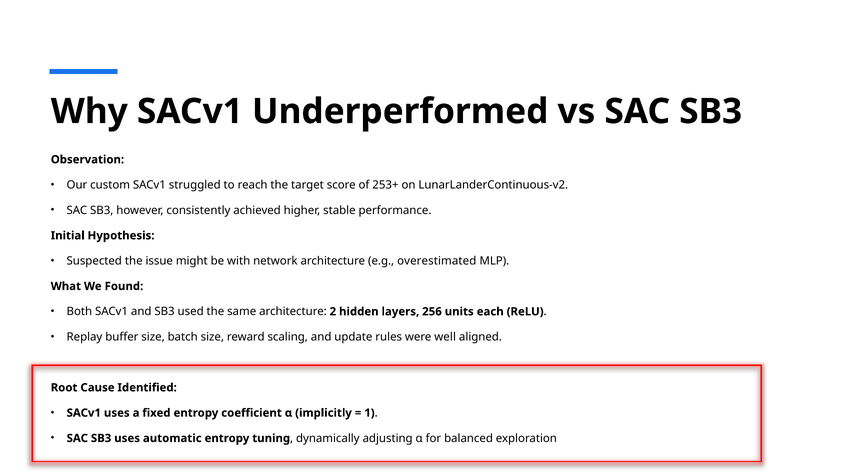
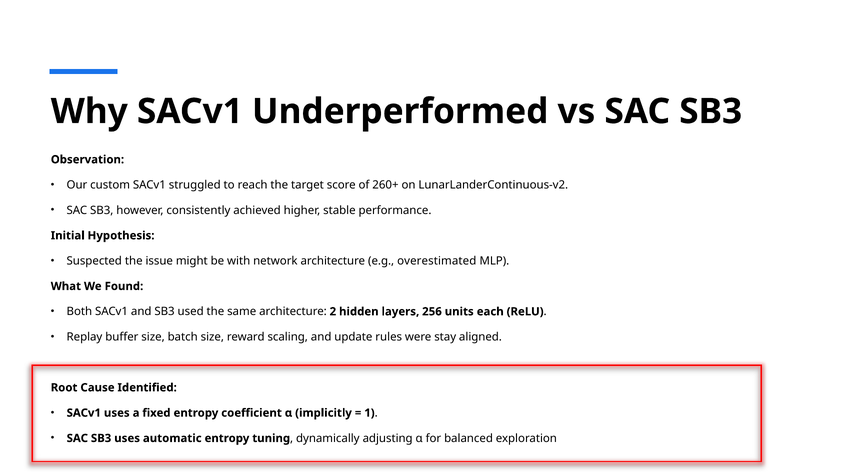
253+: 253+ -> 260+
well: well -> stay
